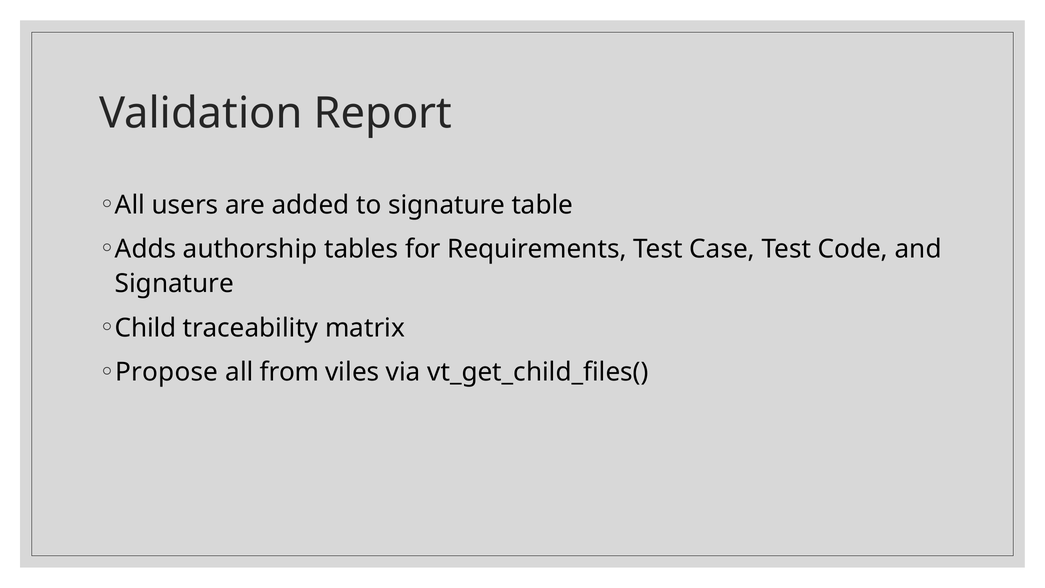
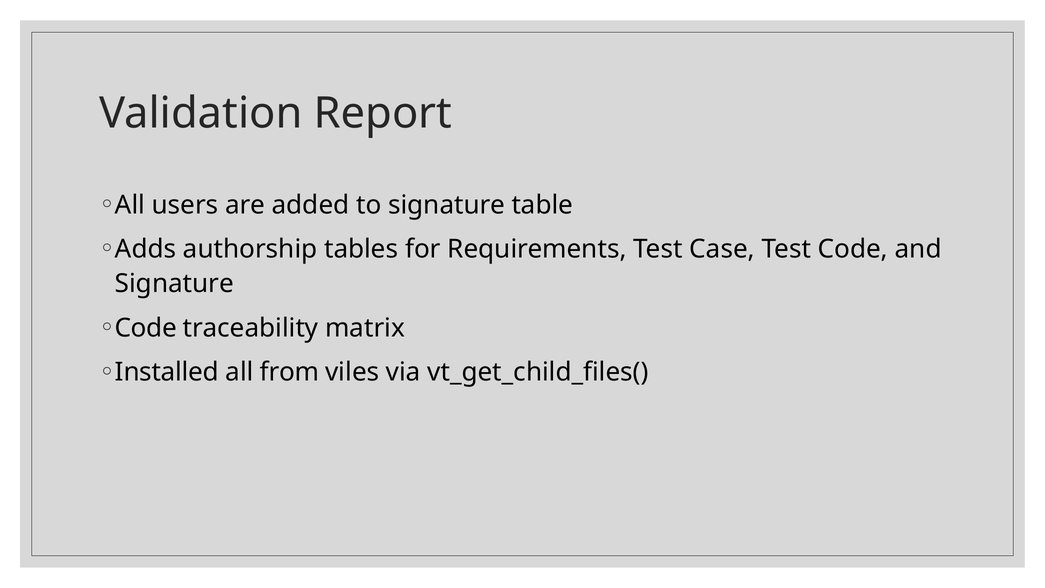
Child at (146, 328): Child -> Code
Propose: Propose -> Installed
